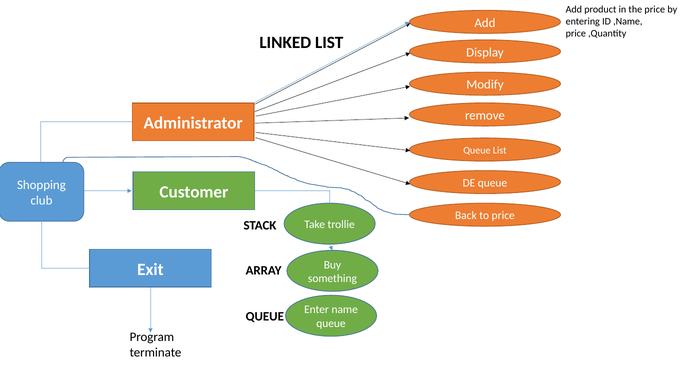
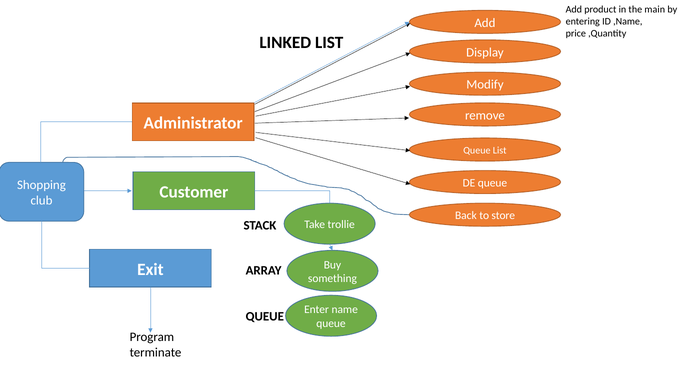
the price: price -> main
to price: price -> store
